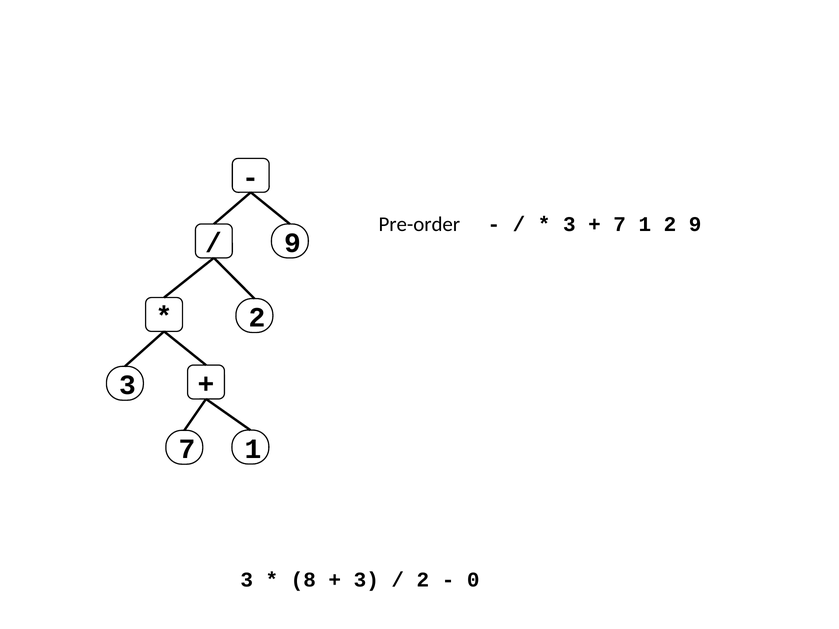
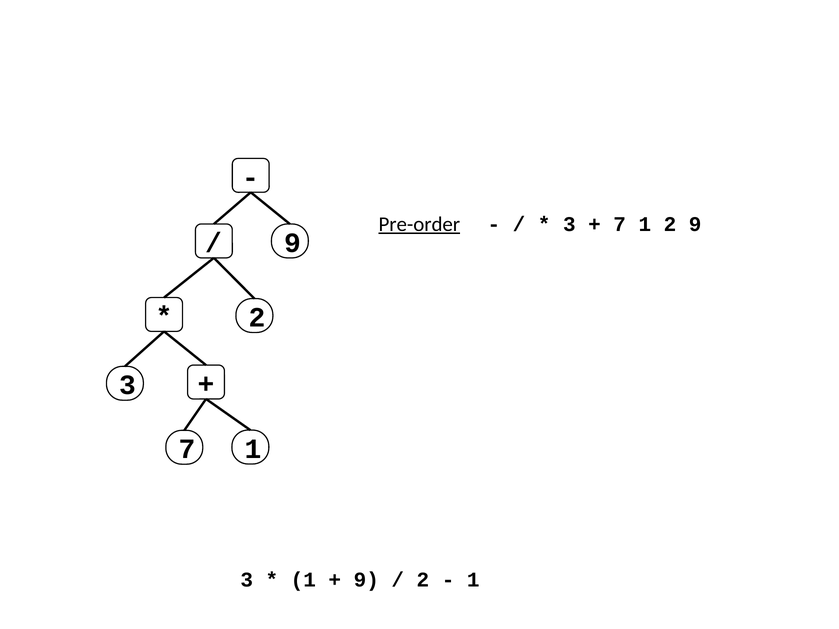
Pre-order underline: none -> present
8 at (303, 580): 8 -> 1
3 at (366, 580): 3 -> 9
0 at (473, 580): 0 -> 1
